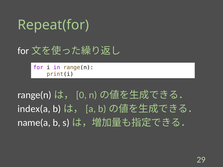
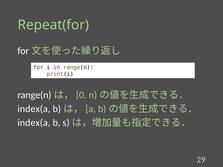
name(a at (34, 123): name(a -> index(a
